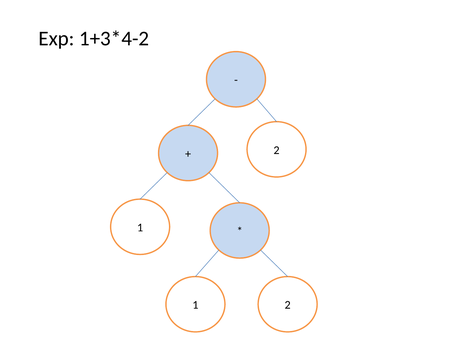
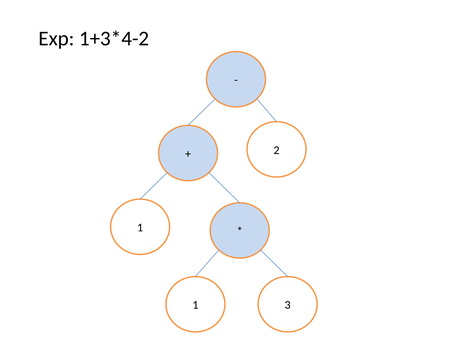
1 2: 2 -> 3
